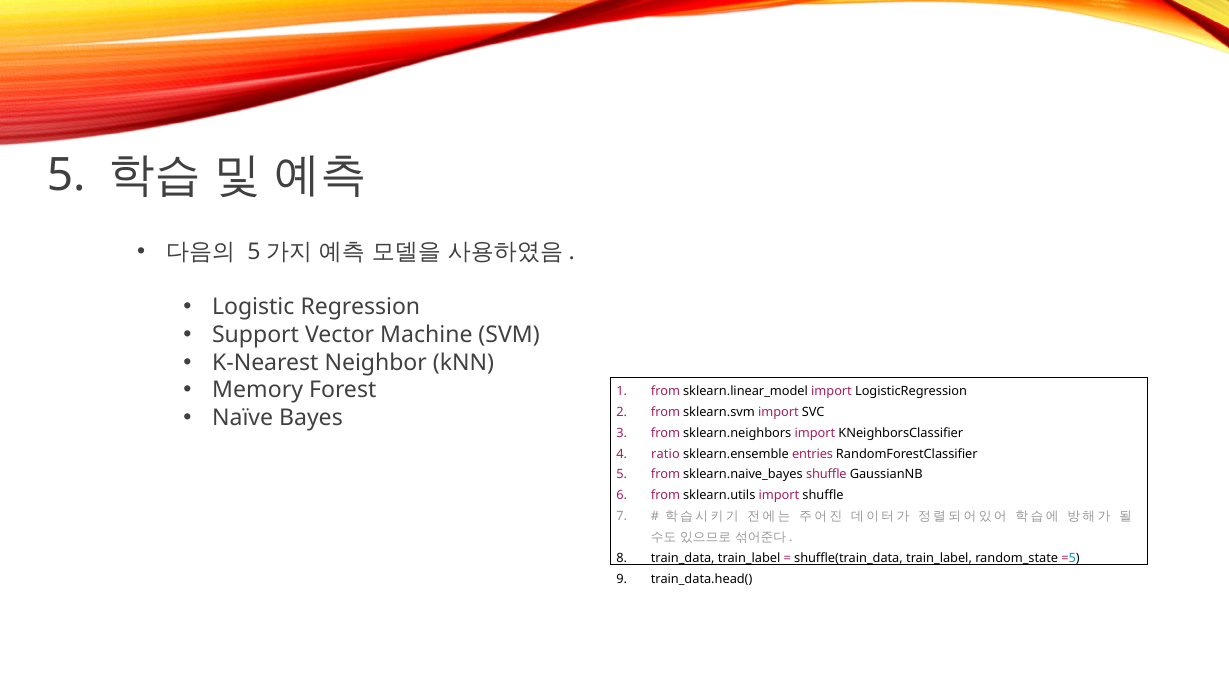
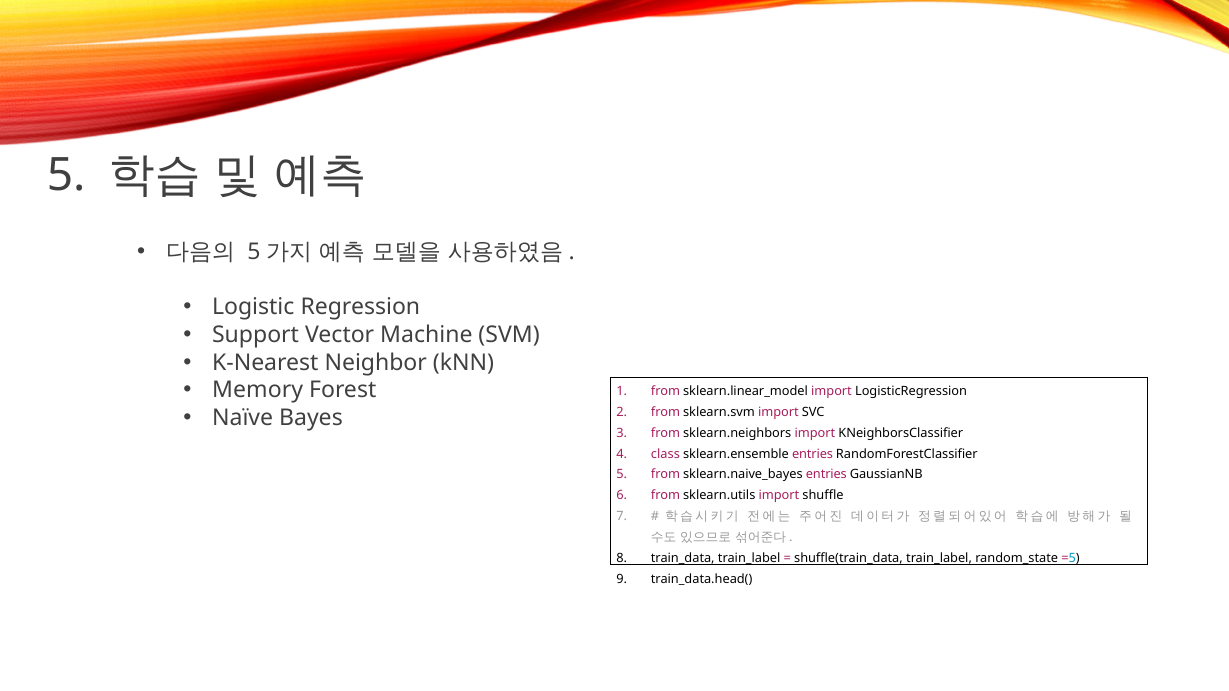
ratio: ratio -> class
shuffle at (826, 475): shuffle -> entries
